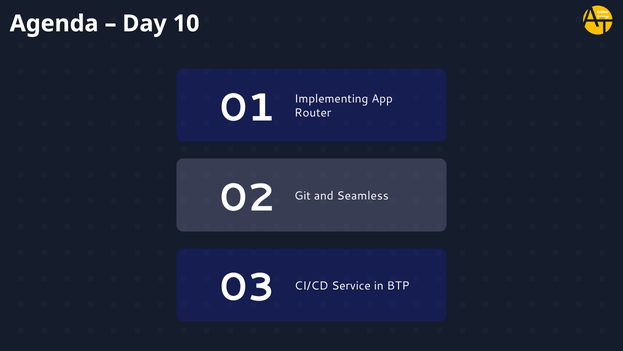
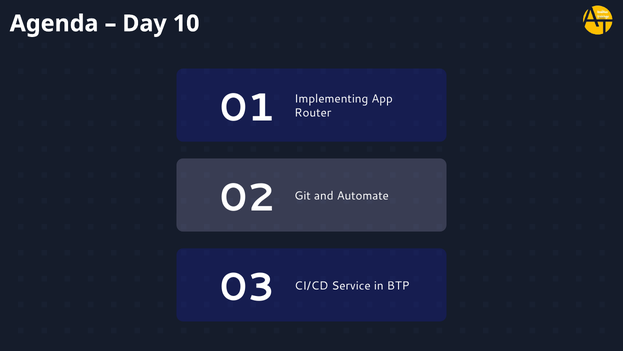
Seamless: Seamless -> Automate
